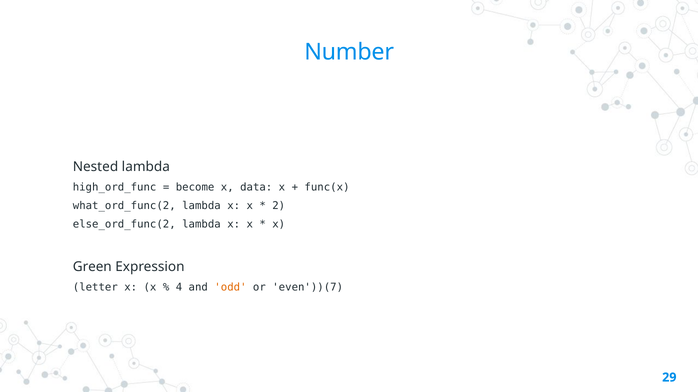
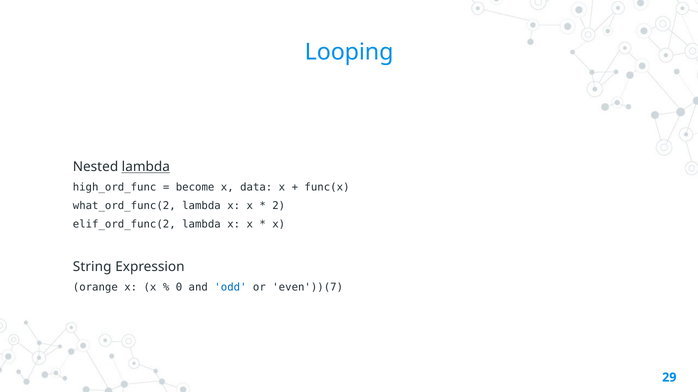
Number: Number -> Looping
lambda at (146, 167) underline: none -> present
else_ord_func(2: else_ord_func(2 -> elif_ord_func(2
Green: Green -> String
letter: letter -> orange
4: 4 -> 0
odd colour: orange -> blue
